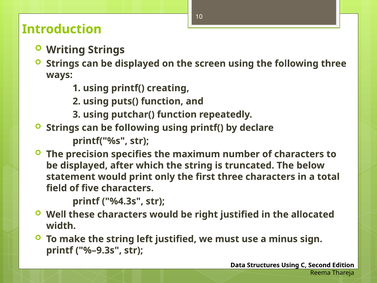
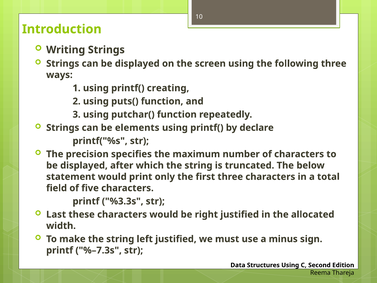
be following: following -> elements
%4.3s: %4.3s -> %3.3s
Well: Well -> Last
%–9.3s: %–9.3s -> %–7.3s
